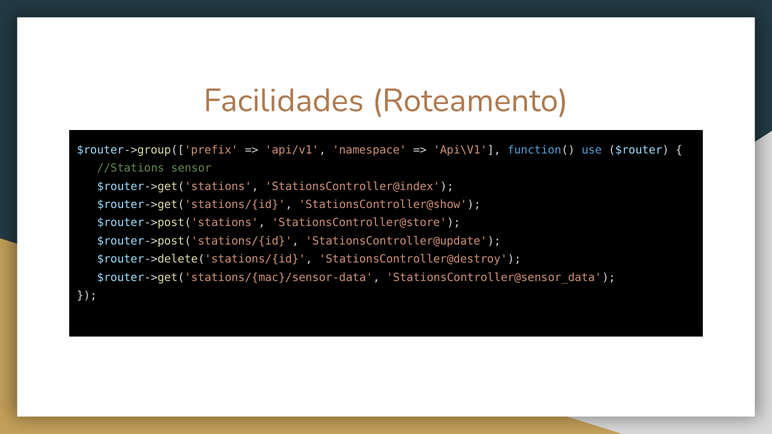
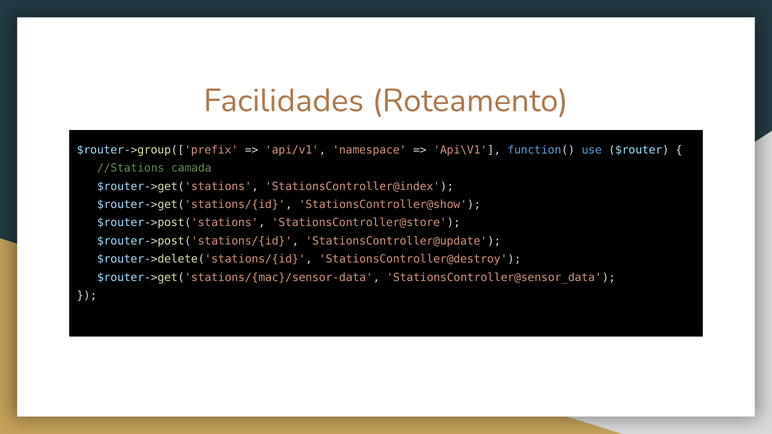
sensor: sensor -> camada
